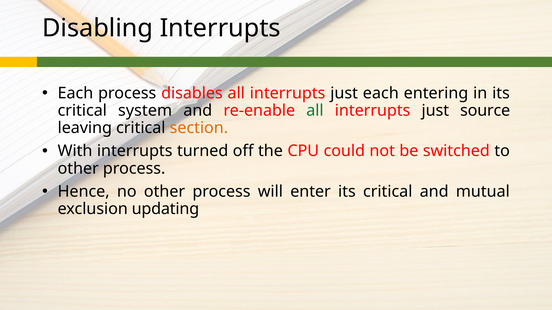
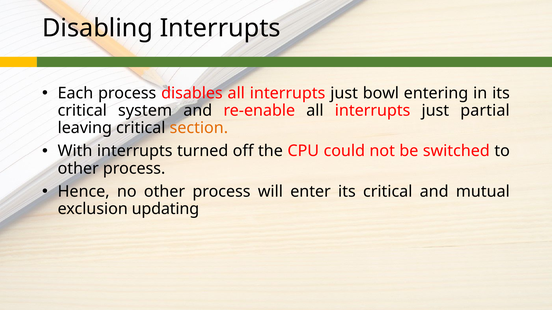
just each: each -> bowl
all at (315, 111) colour: green -> black
source: source -> partial
